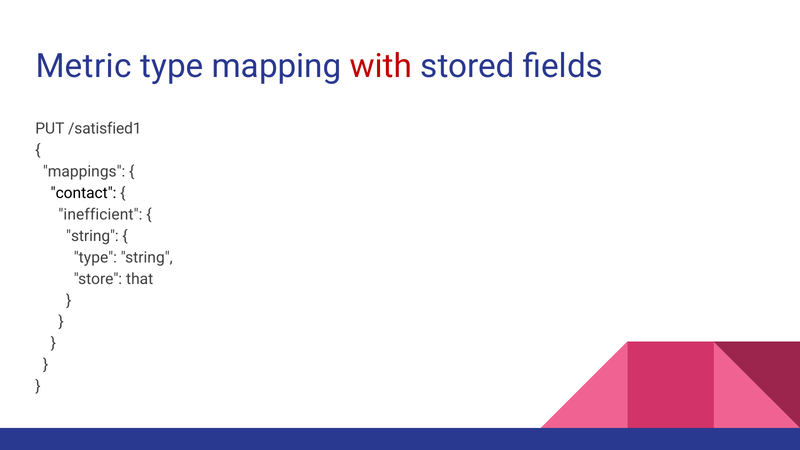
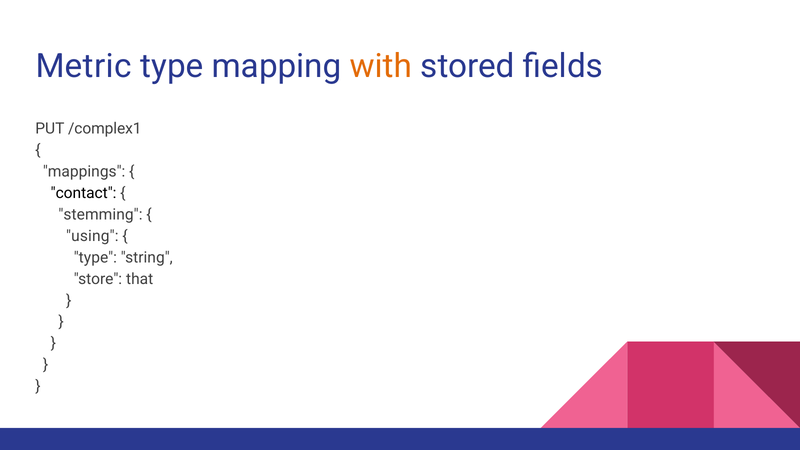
with colour: red -> orange
/satisfied1: /satisfied1 -> /complex1
inefficient: inefficient -> stemming
string at (92, 236): string -> using
